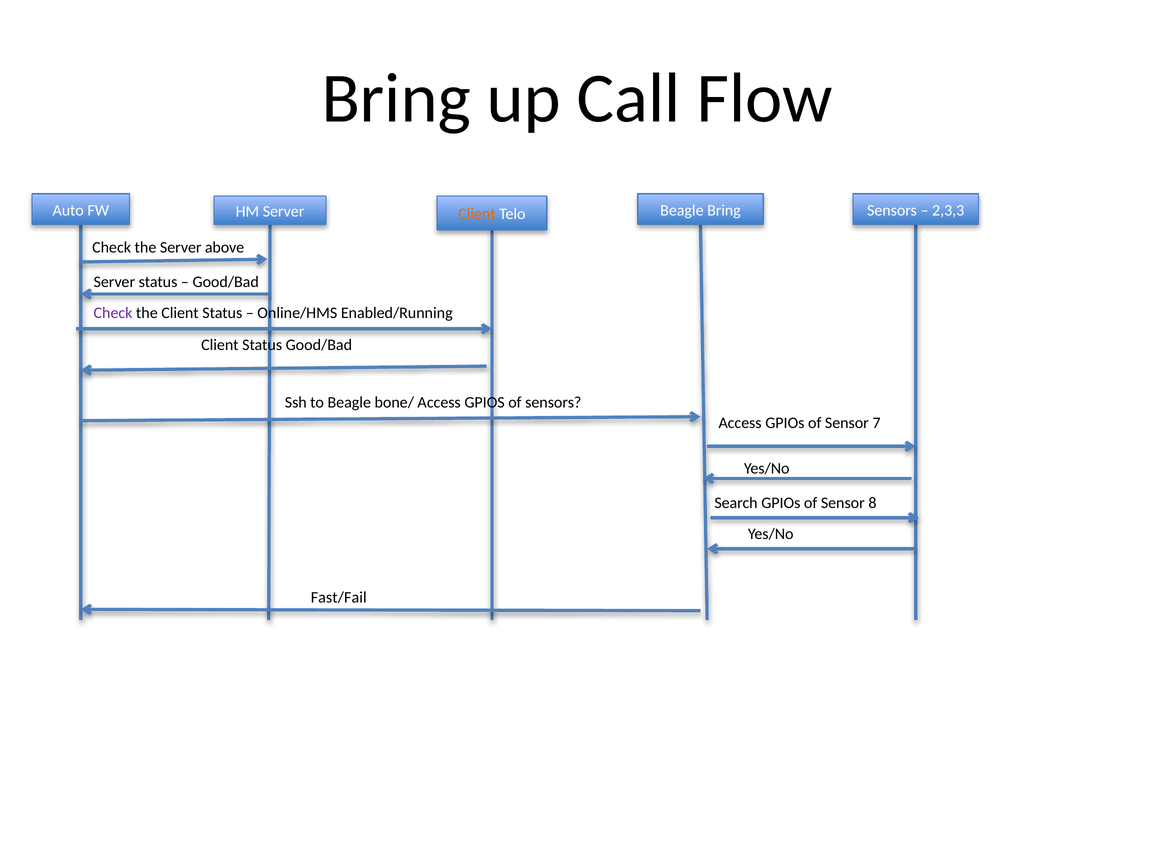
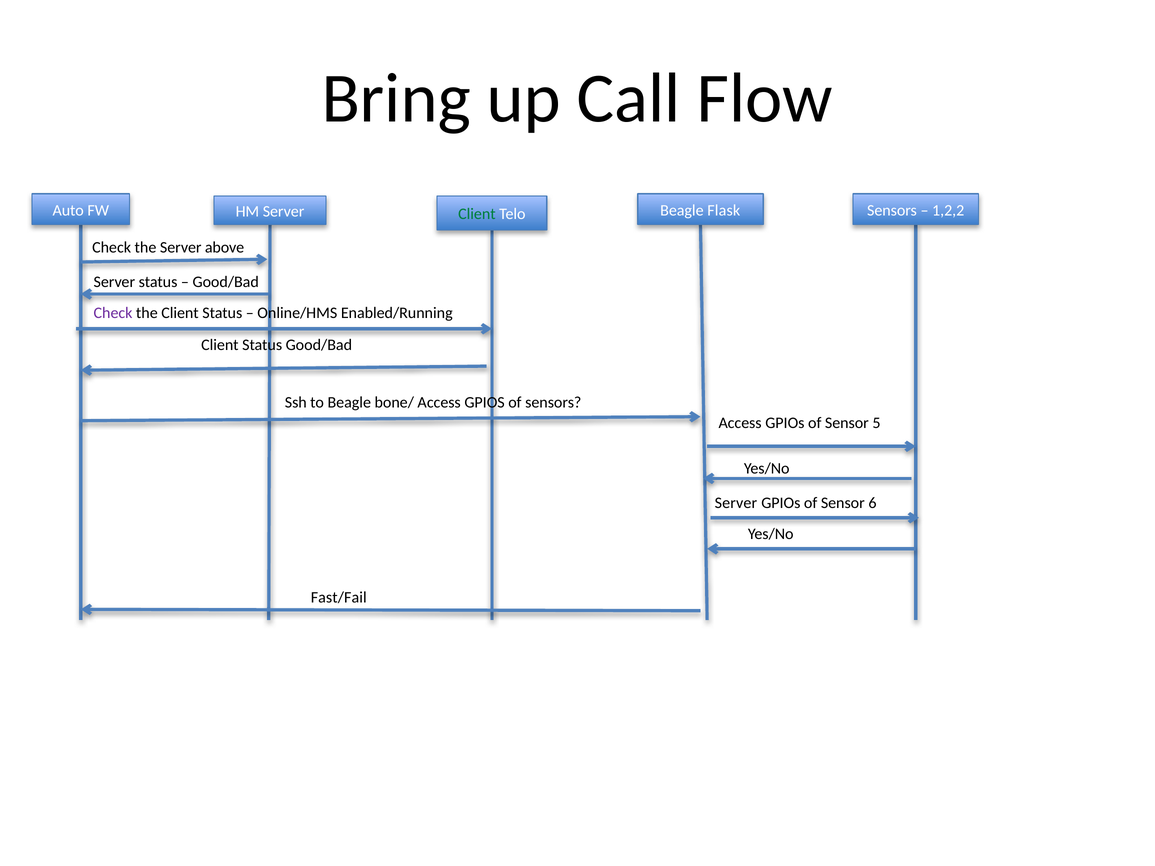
Client at (477, 214) colour: orange -> green
Beagle Bring: Bring -> Flask
2,3,3: 2,3,3 -> 1,2,2
7: 7 -> 5
Search at (736, 503): Search -> Server
8: 8 -> 6
